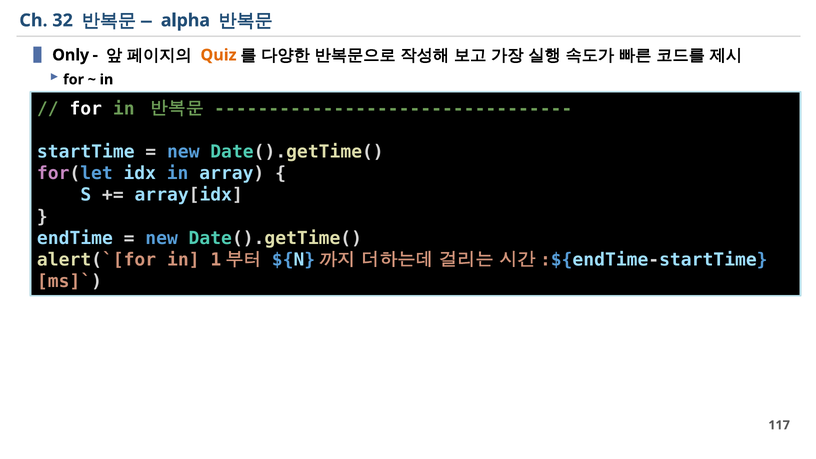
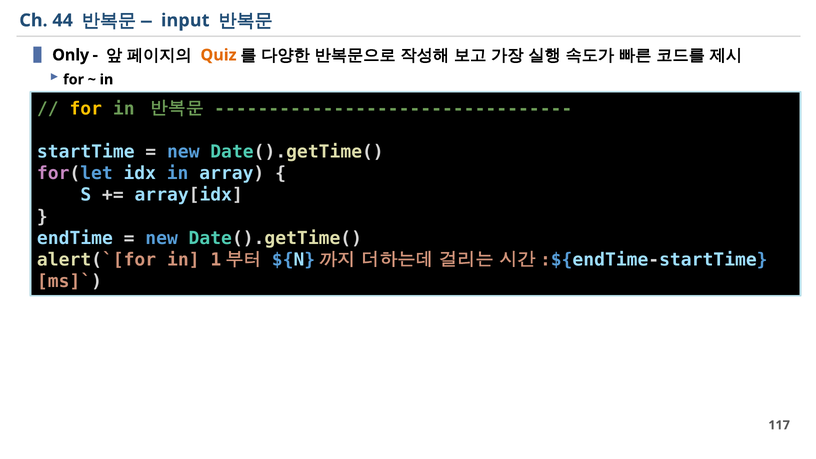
32: 32 -> 44
alpha: alpha -> input
for at (86, 109) colour: white -> yellow
